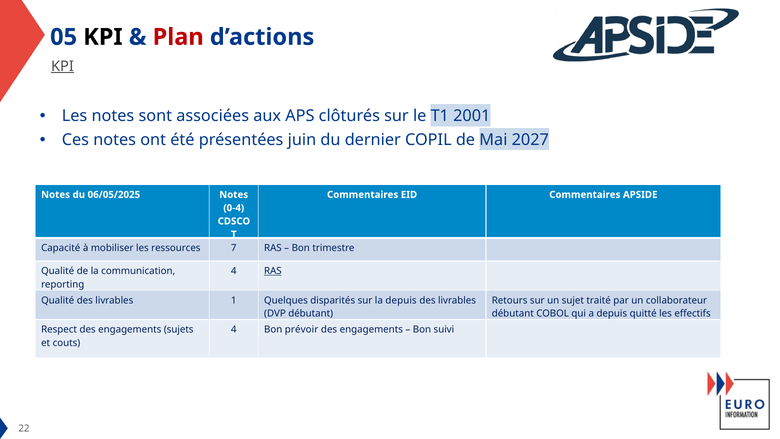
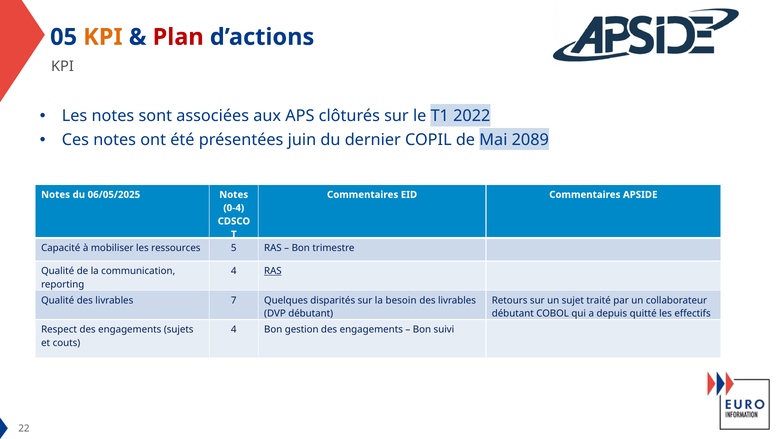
KPI at (103, 37) colour: black -> orange
KPI at (62, 66) underline: present -> none
2001: 2001 -> 2022
2027: 2027 -> 2089
7: 7 -> 5
1: 1 -> 7
la depuis: depuis -> besoin
prévoir: prévoir -> gestion
